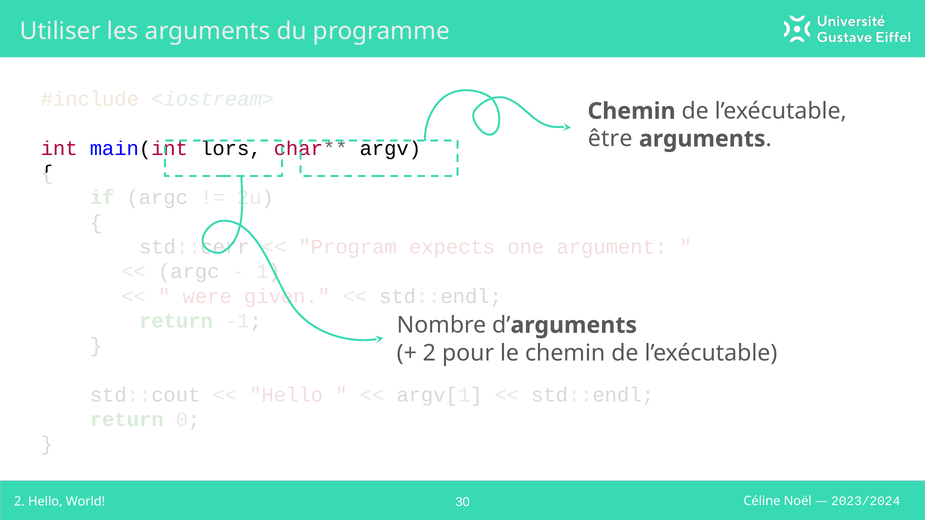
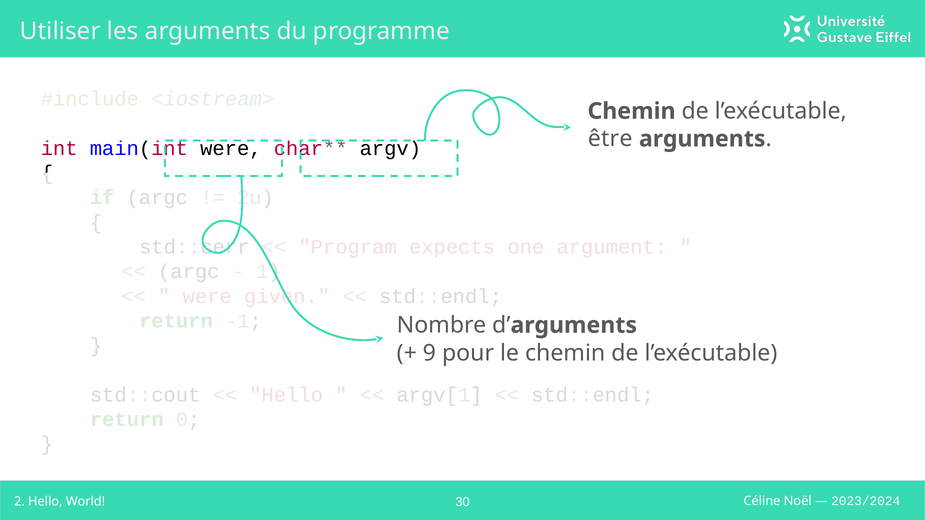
main(int lors: lors -> were
2 at (429, 353): 2 -> 9
